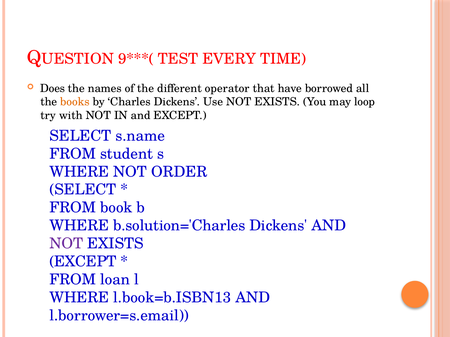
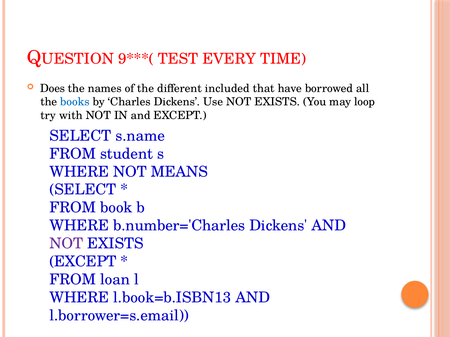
operator: operator -> included
books colour: orange -> blue
ORDER: ORDER -> MEANS
b.solution='Charles: b.solution='Charles -> b.number='Charles
